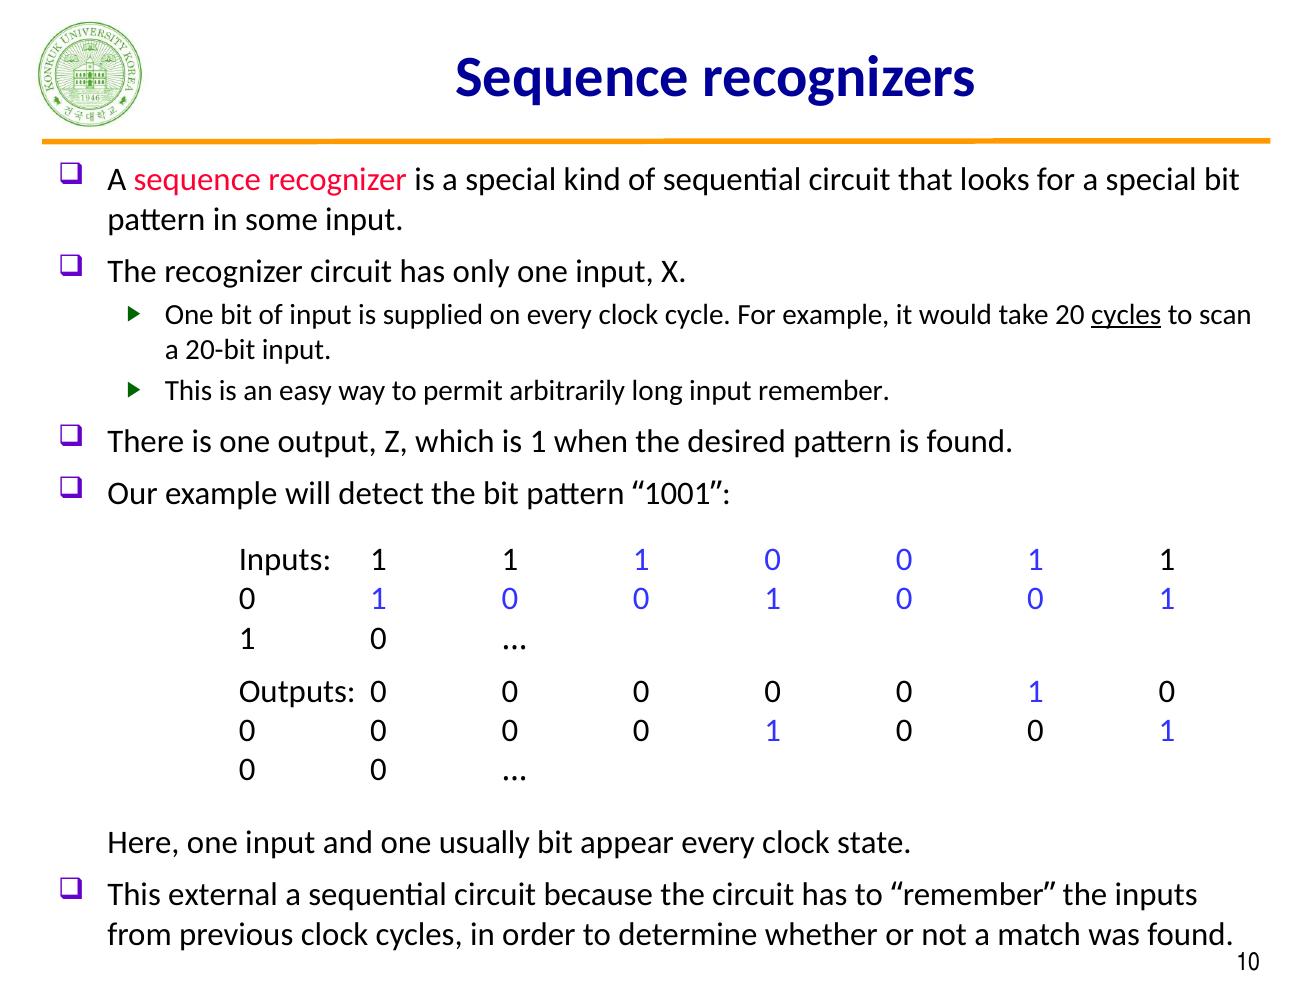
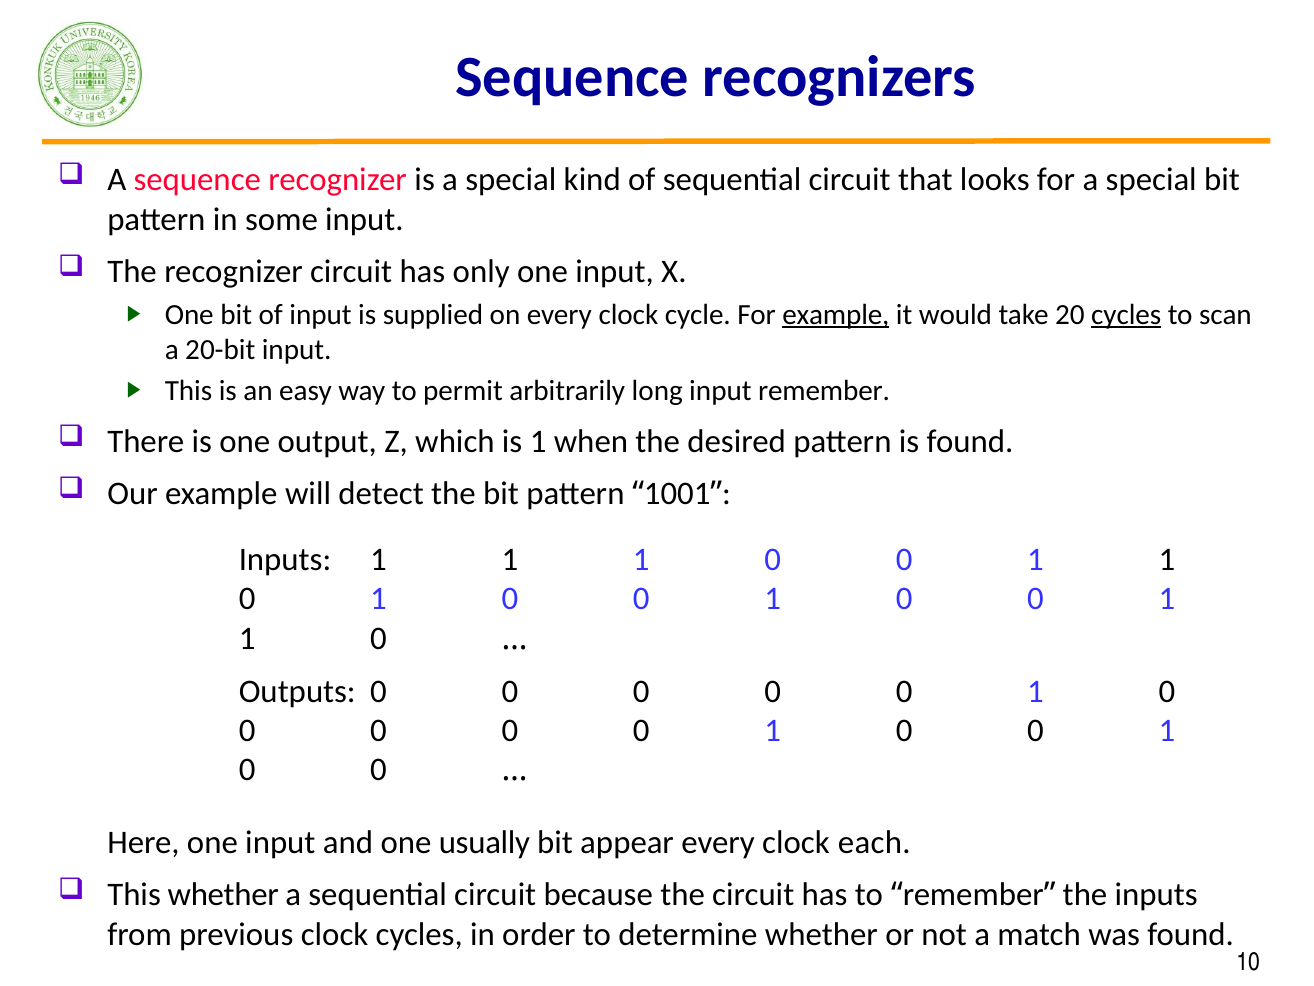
example at (836, 315) underline: none -> present
state: state -> each
This external: external -> whether
